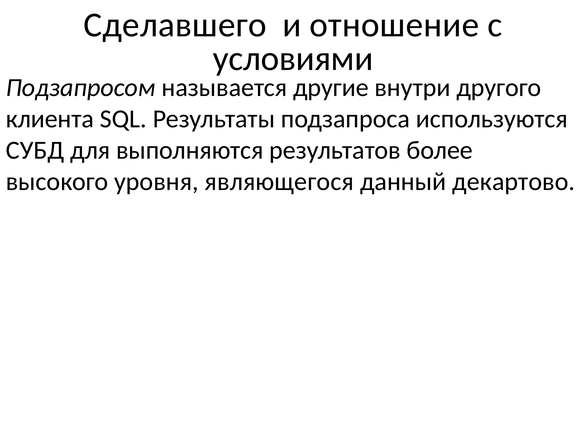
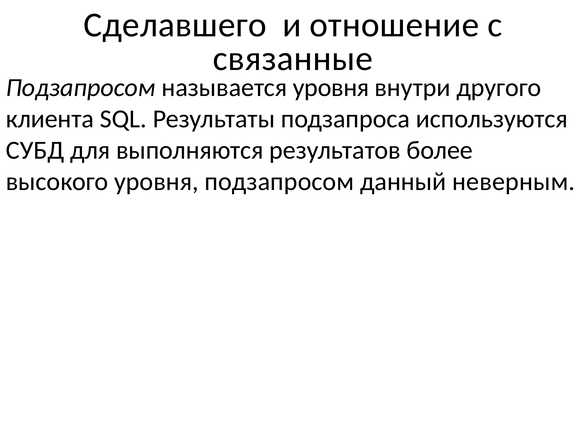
условиями: условиями -> связанные
называется другие: другие -> уровня
уровня являющегося: являющегося -> подзапросом
декартово: декартово -> неверным
